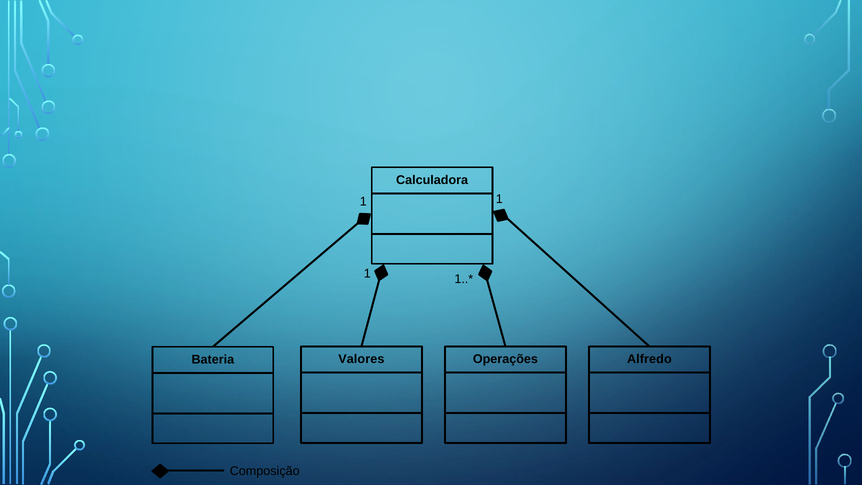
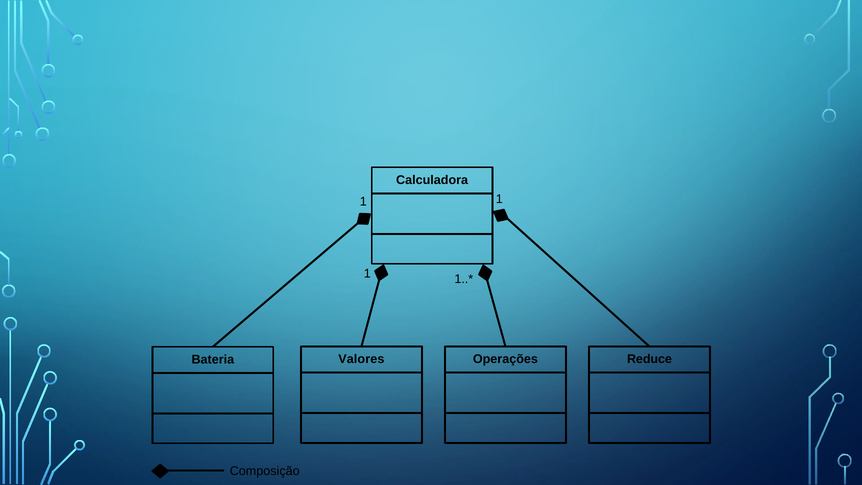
Alfredo: Alfredo -> Reduce
